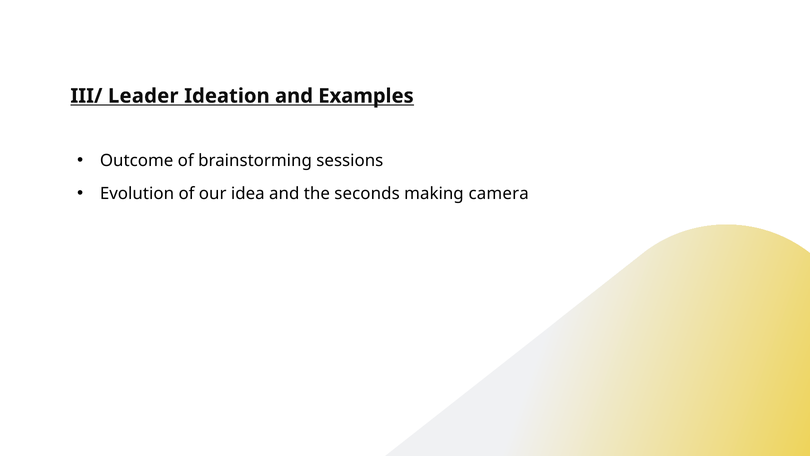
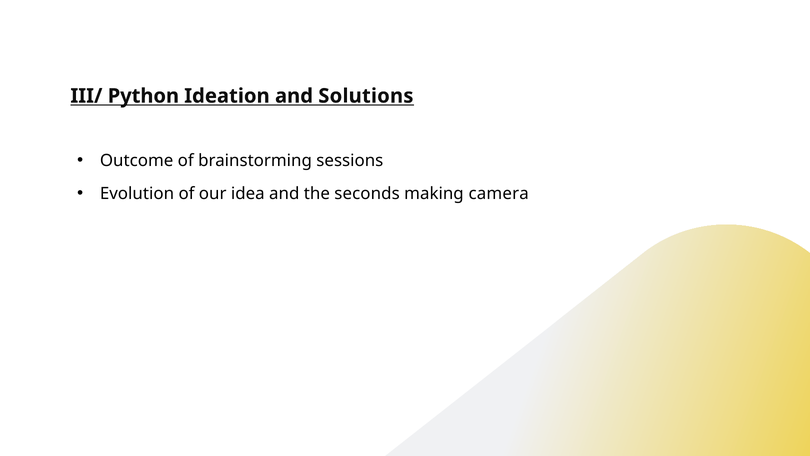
Leader: Leader -> Python
Examples: Examples -> Solutions
